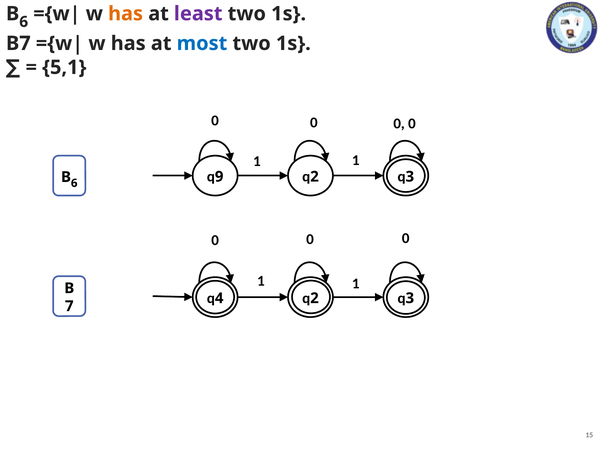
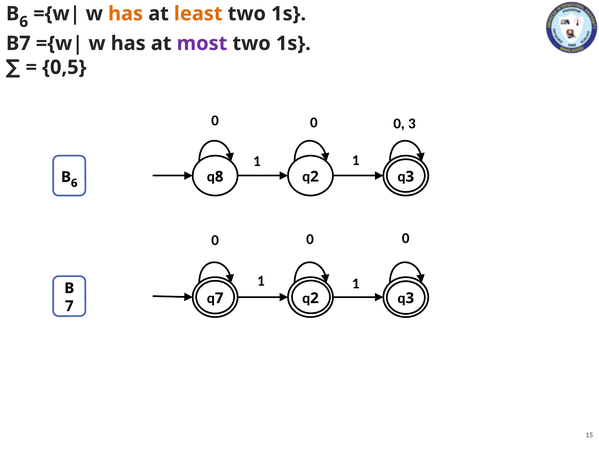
least colour: purple -> orange
most colour: blue -> purple
5,1: 5,1 -> 0,5
0 at (412, 124): 0 -> 3
9: 9 -> 8
4 at (219, 298): 4 -> 7
